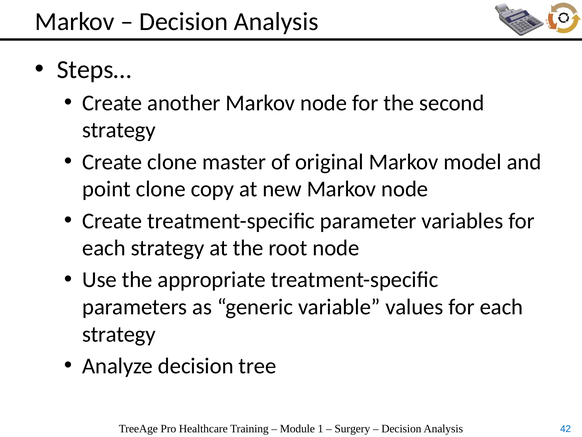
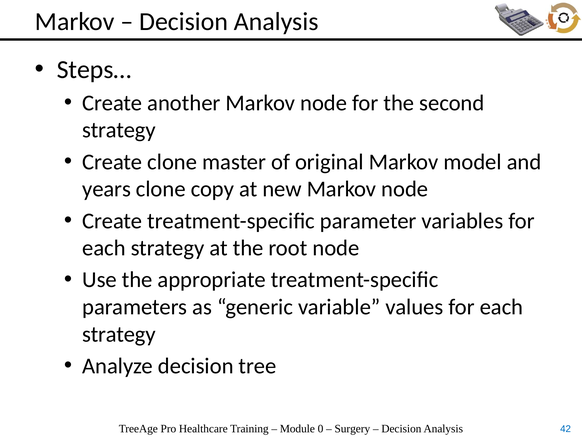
point: point -> years
1: 1 -> 0
